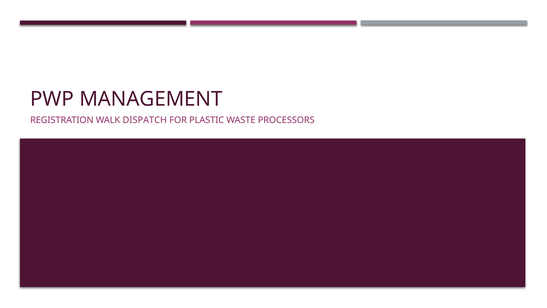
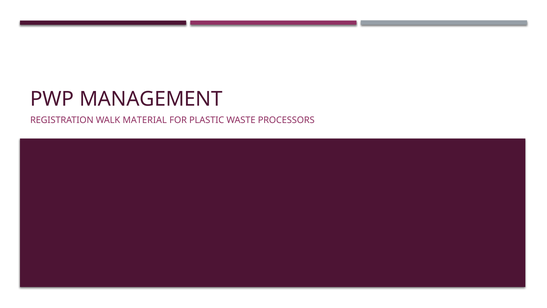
DISPATCH: DISPATCH -> MATERIAL
